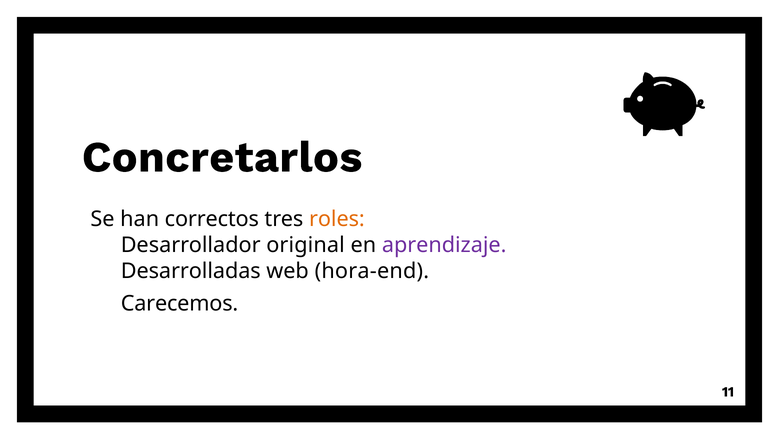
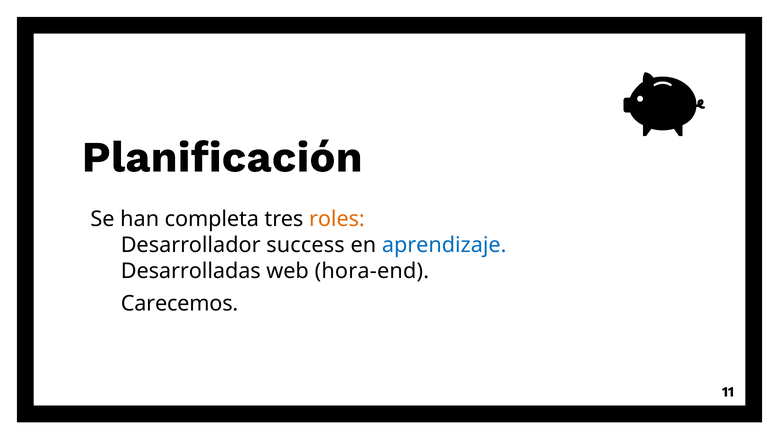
Concretarlos: Concretarlos -> Planificación
correctos: correctos -> completa
original: original -> success
aprendizaje colour: purple -> blue
